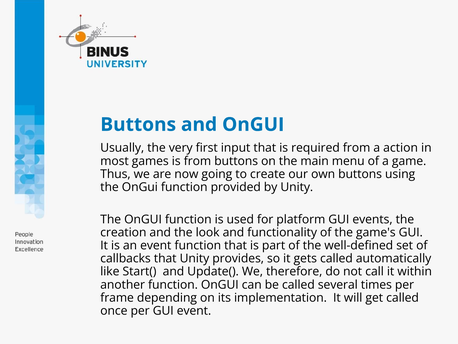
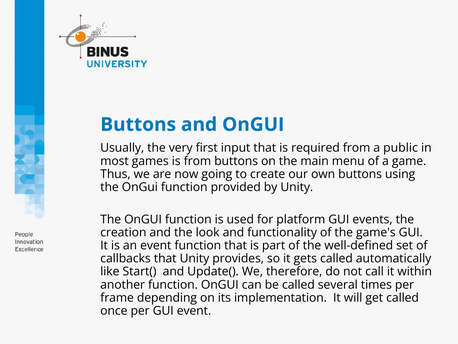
action: action -> public
